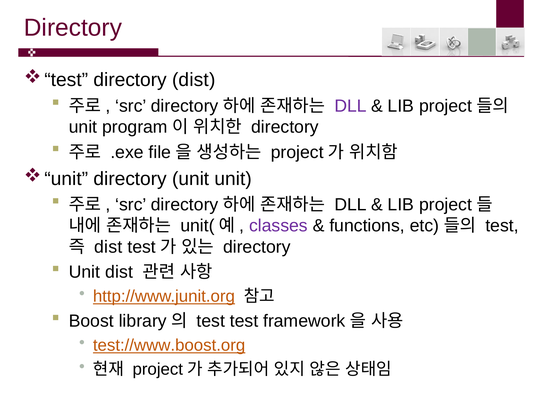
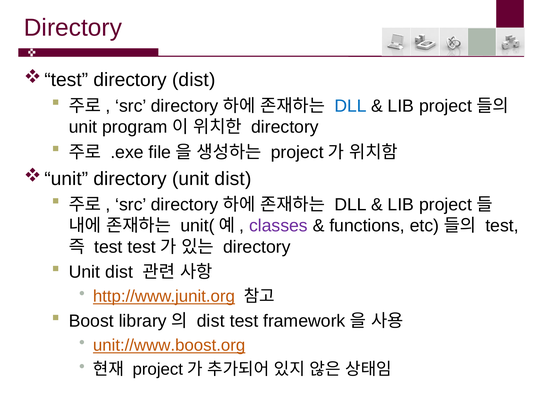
DLL at (351, 106) colour: purple -> blue
directory unit unit: unit -> dist
dist at (108, 247): dist -> test
test at (211, 321): test -> dist
test://www.boost.org: test://www.boost.org -> unit://www.boost.org
